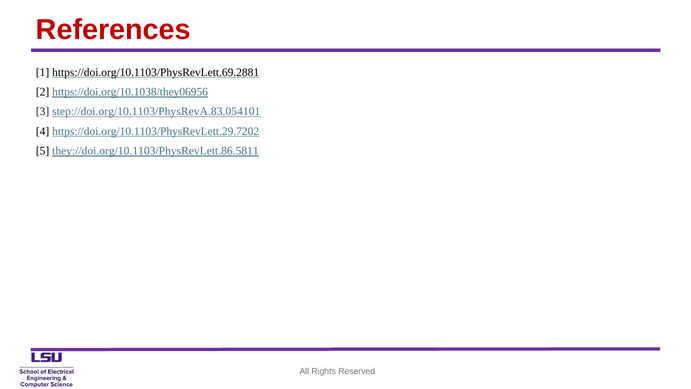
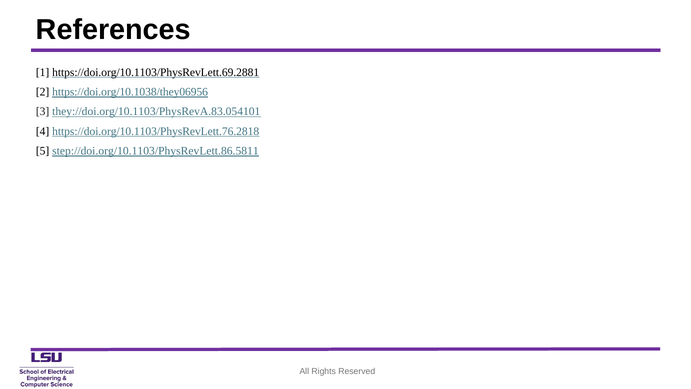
References colour: red -> black
step://doi.org/10.1103/PhysRevA.83.054101: step://doi.org/10.1103/PhysRevA.83.054101 -> they://doi.org/10.1103/PhysRevA.83.054101
https://doi.org/10.1103/PhysRevLett.29.7202: https://doi.org/10.1103/PhysRevLett.29.7202 -> https://doi.org/10.1103/PhysRevLett.76.2818
they://doi.org/10.1103/PhysRevLett.86.5811: they://doi.org/10.1103/PhysRevLett.86.5811 -> step://doi.org/10.1103/PhysRevLett.86.5811
